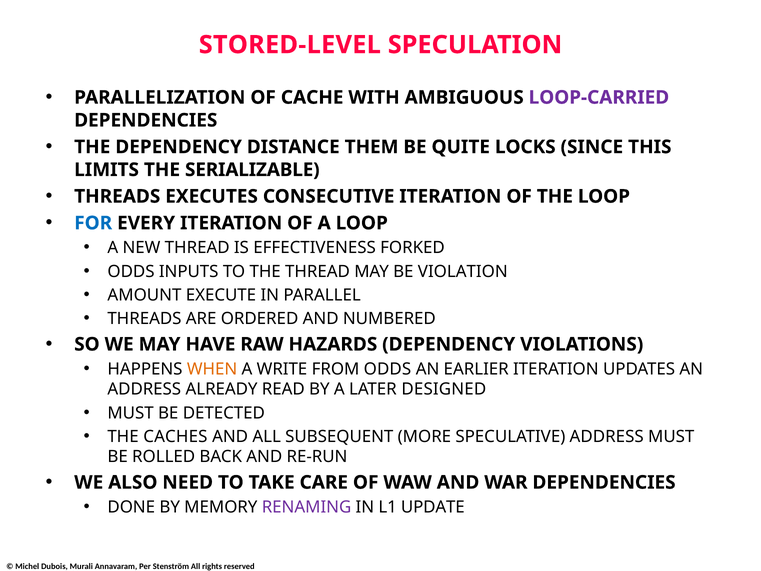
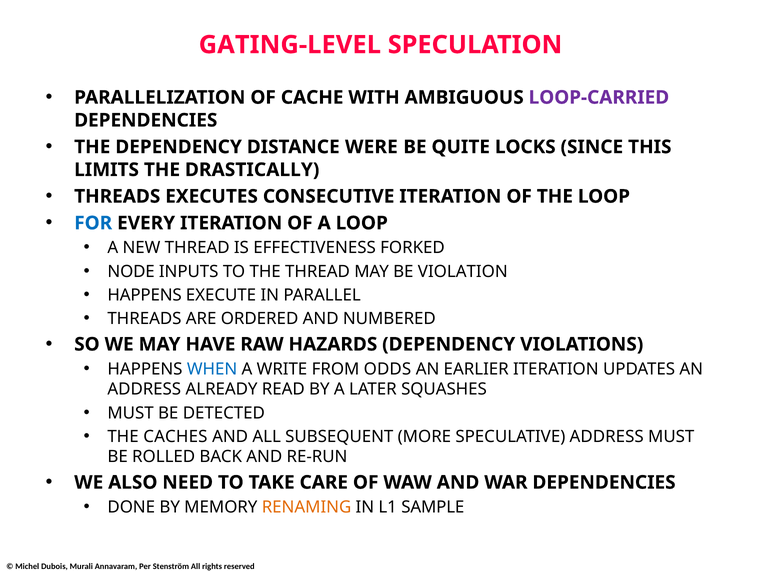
STORED-LEVEL: STORED-LEVEL -> GATING-LEVEL
THEM: THEM -> WERE
SERIALIZABLE: SERIALIZABLE -> DRASTICALLY
ODDS at (131, 271): ODDS -> NODE
AMOUNT at (144, 295): AMOUNT -> HAPPENS
WHEN colour: orange -> blue
DESIGNED: DESIGNED -> SQUASHES
RENAMING colour: purple -> orange
UPDATE: UPDATE -> SAMPLE
